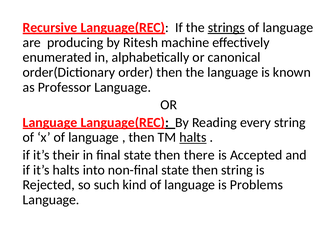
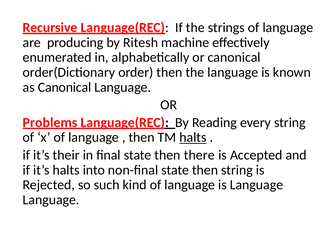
strings underline: present -> none
as Professor: Professor -> Canonical
Language at (50, 122): Language -> Problems
is Problems: Problems -> Language
